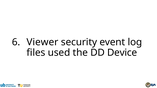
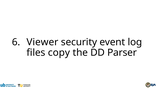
used: used -> copy
Device: Device -> Parser
